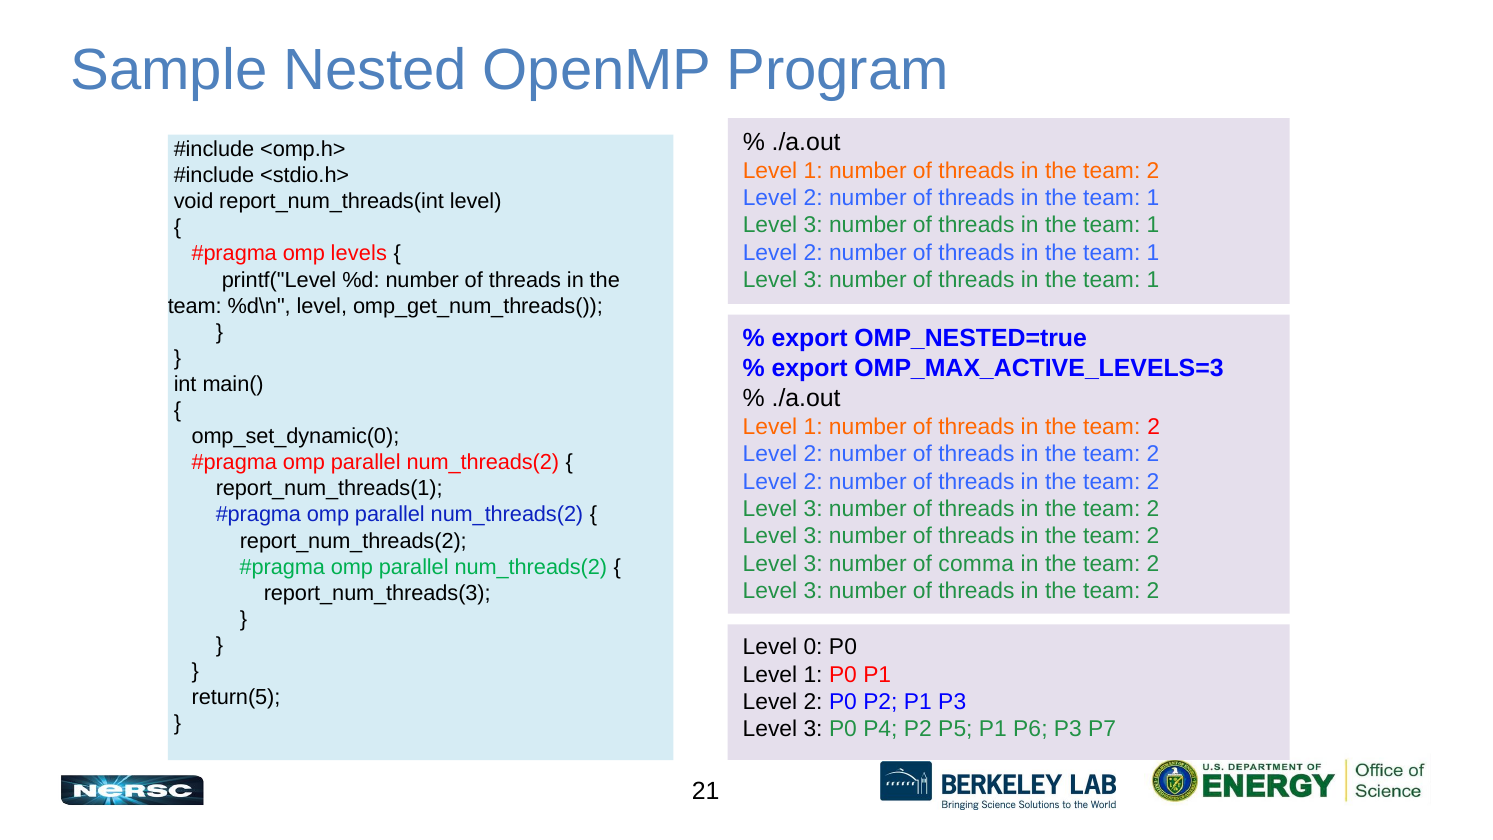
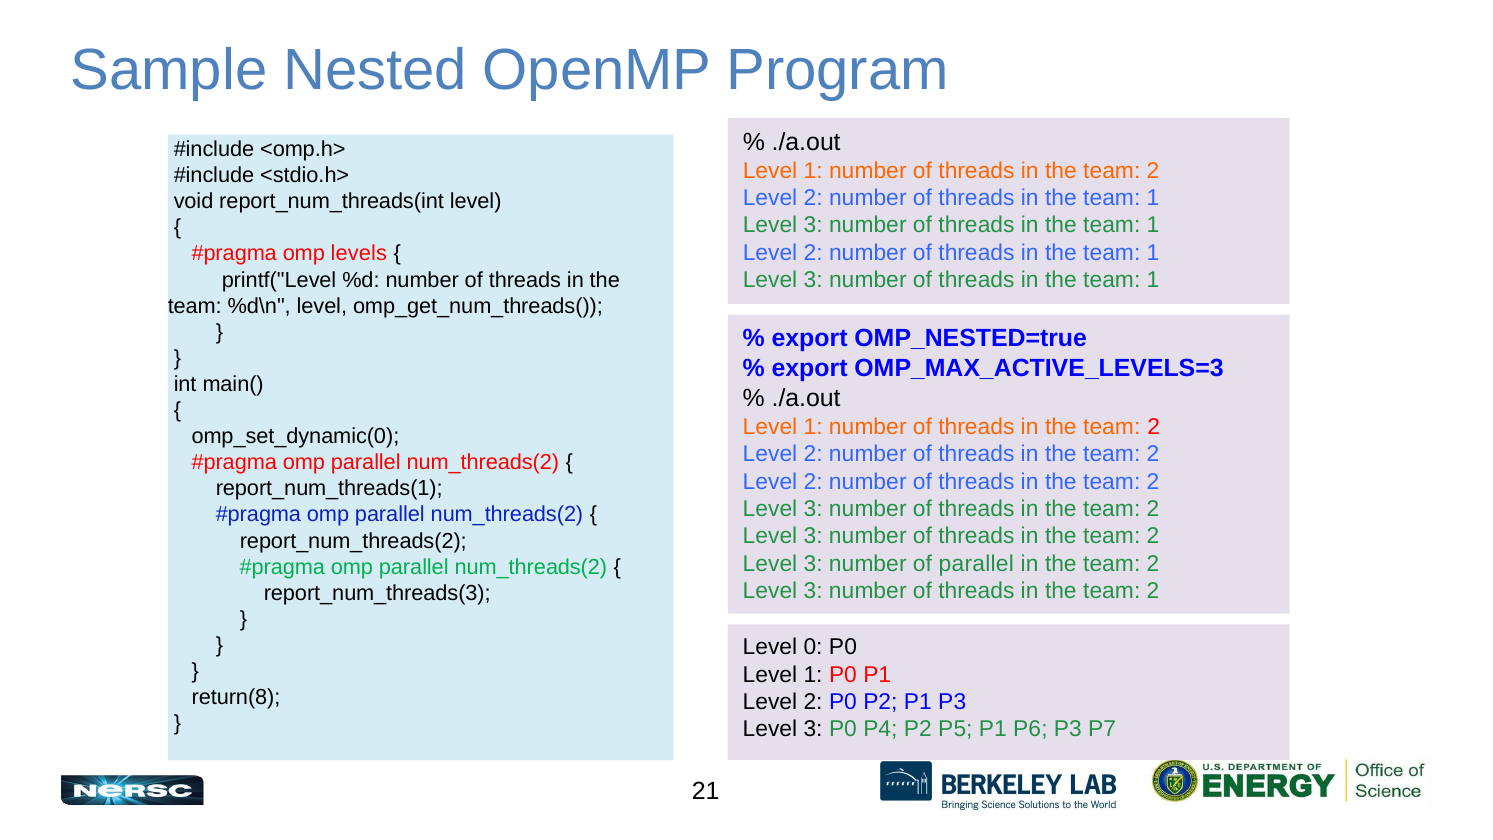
of comma: comma -> parallel
return(5: return(5 -> return(8
